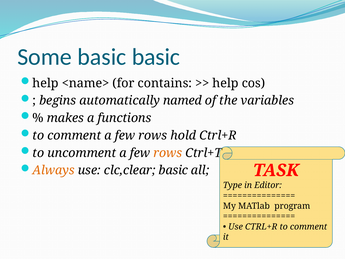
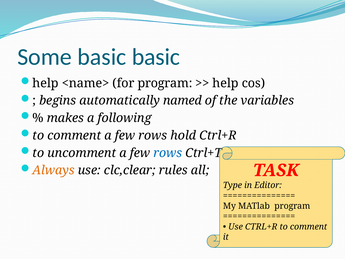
for contains: contains -> program
functions: functions -> following
rows at (168, 153) colour: orange -> blue
clc,clear basic: basic -> rules
